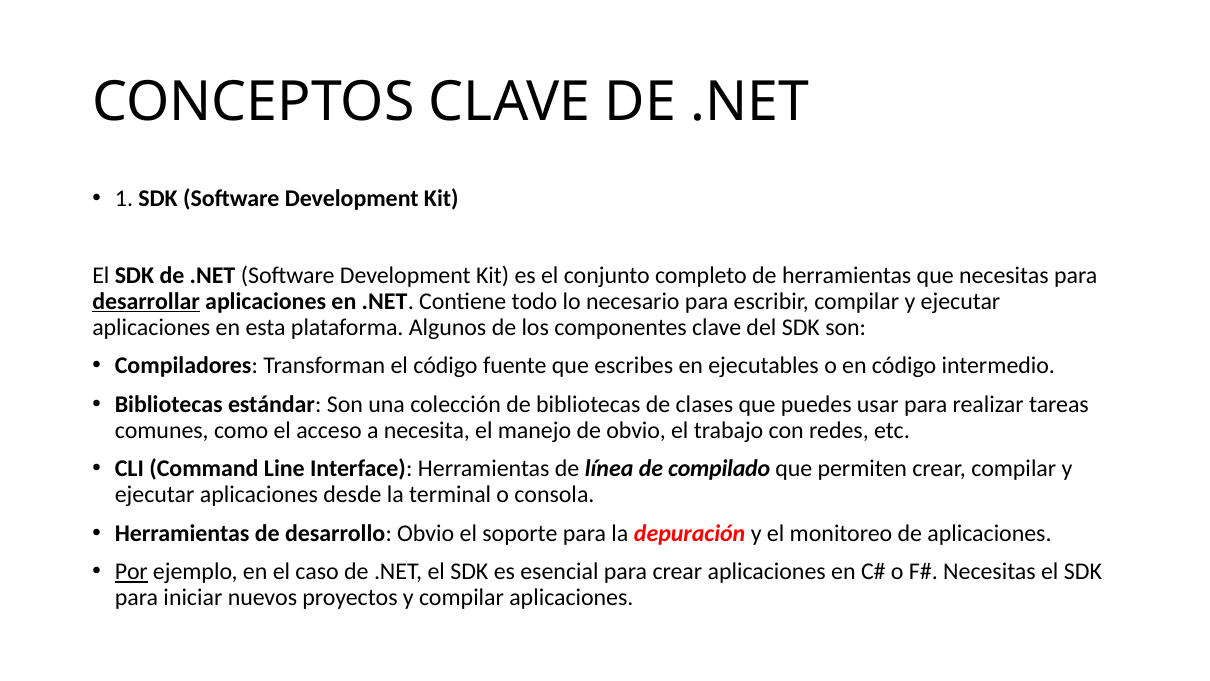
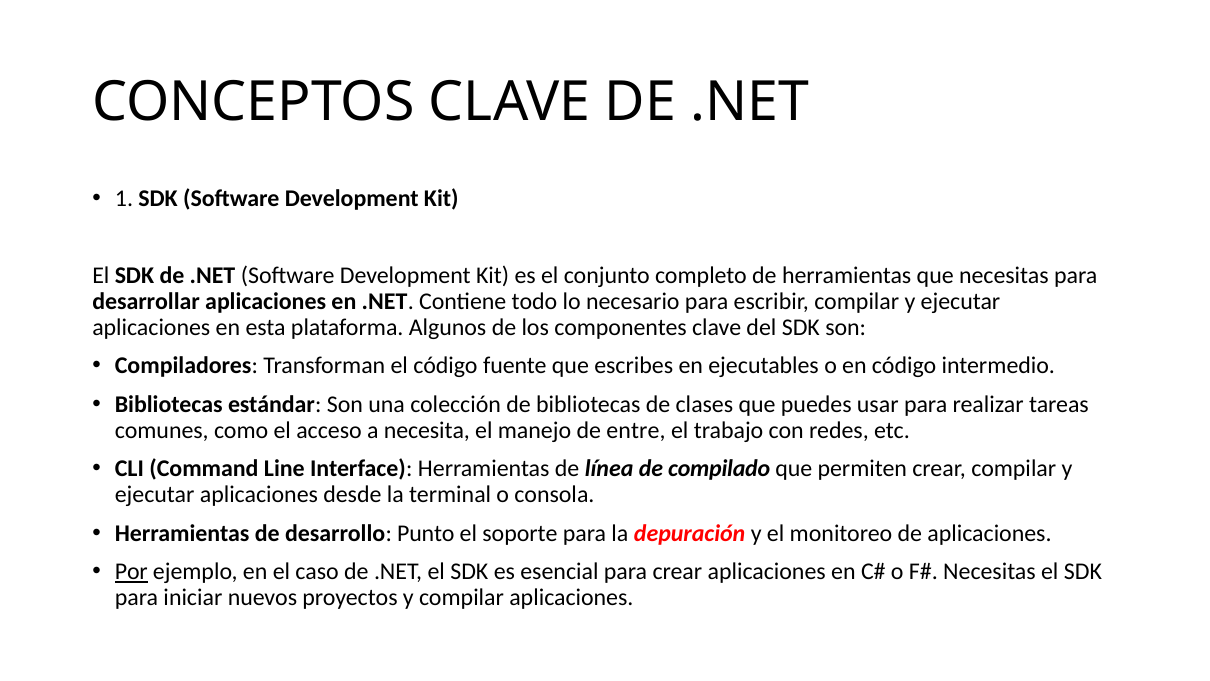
desarrollar underline: present -> none
de obvio: obvio -> entre
desarrollo Obvio: Obvio -> Punto
